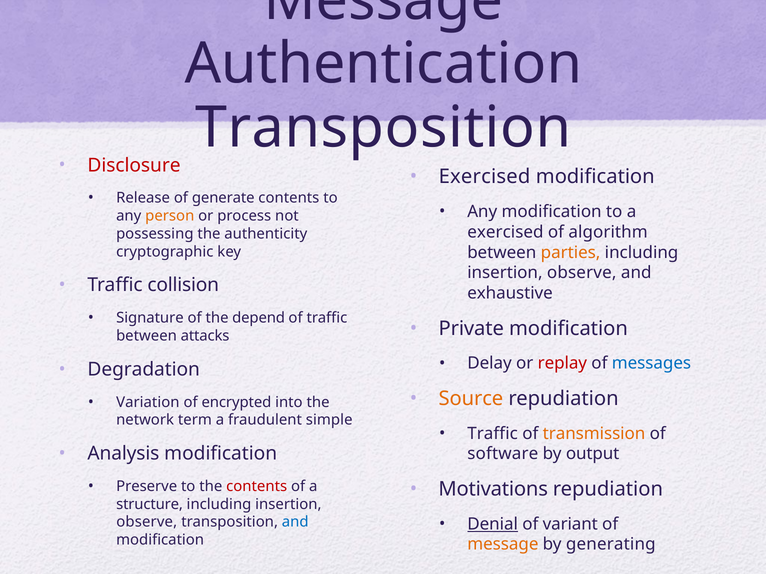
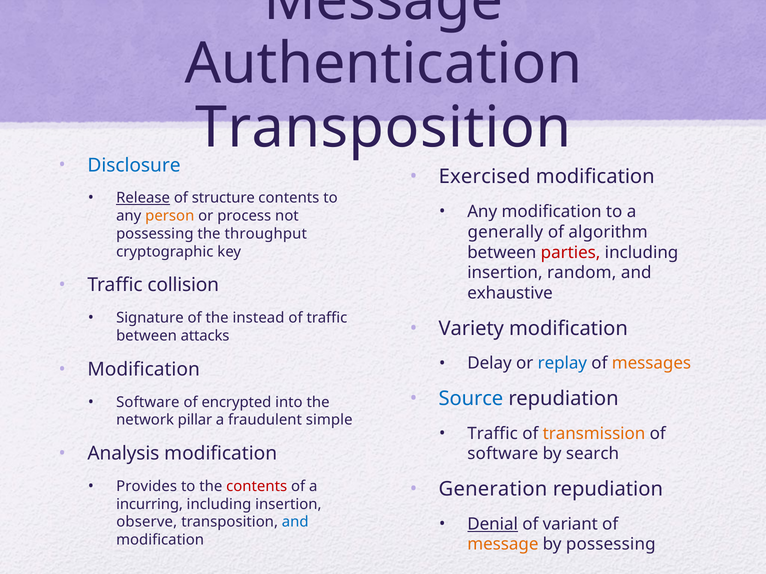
Disclosure colour: red -> blue
Release underline: none -> present
generate: generate -> structure
exercised at (505, 232): exercised -> generally
authenticity: authenticity -> throughput
parties colour: orange -> red
observe at (582, 273): observe -> random
depend: depend -> instead
Private: Private -> Variety
replay colour: red -> blue
messages colour: blue -> orange
Degradation at (144, 370): Degradation -> Modification
Source colour: orange -> blue
Variation at (148, 403): Variation -> Software
term: term -> pillar
output: output -> search
Preserve: Preserve -> Provides
Motivations: Motivations -> Generation
structure: structure -> incurring
by generating: generating -> possessing
